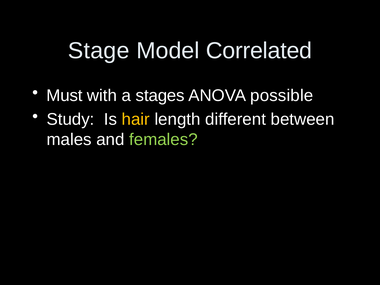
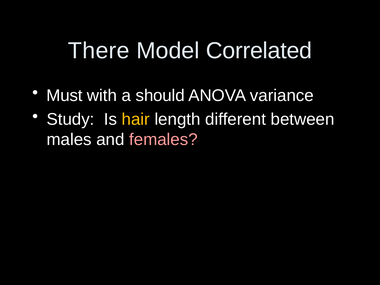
Stage: Stage -> There
stages: stages -> should
possible: possible -> variance
females colour: light green -> pink
